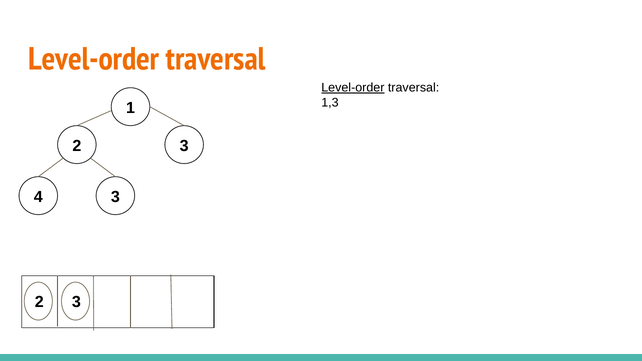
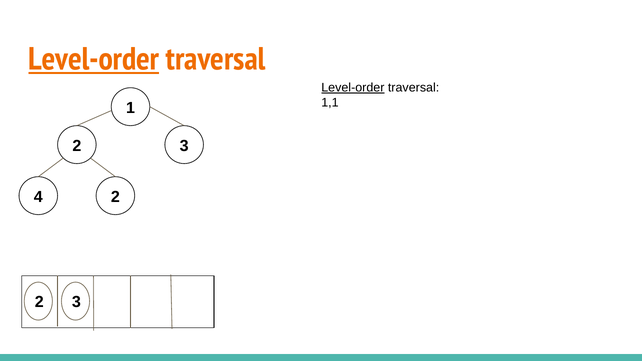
Level-order at (94, 59) underline: none -> present
1,3: 1,3 -> 1,1
4 3: 3 -> 2
